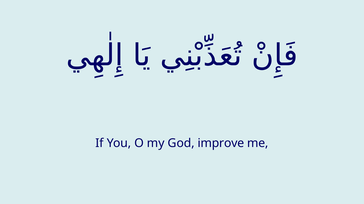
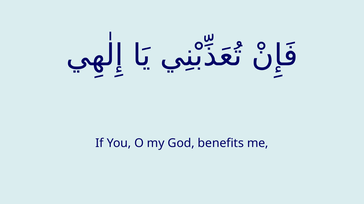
improve: improve -> benefits
